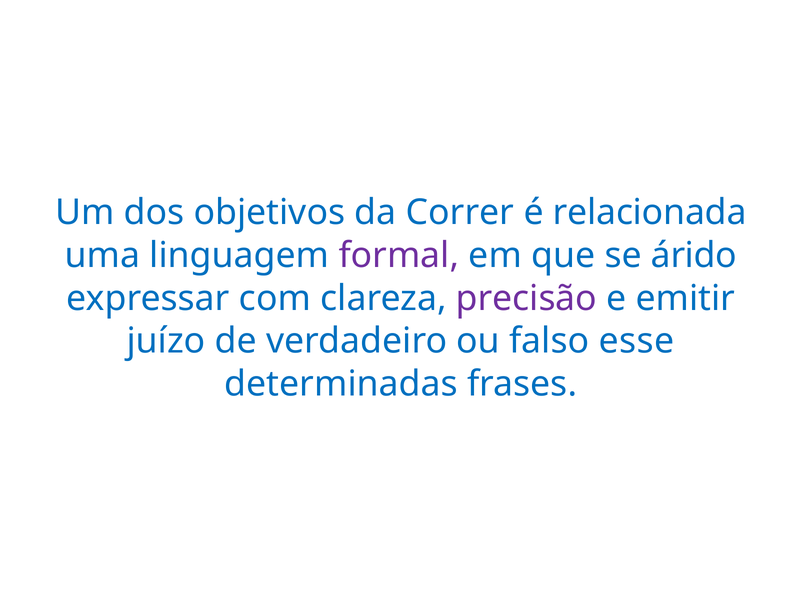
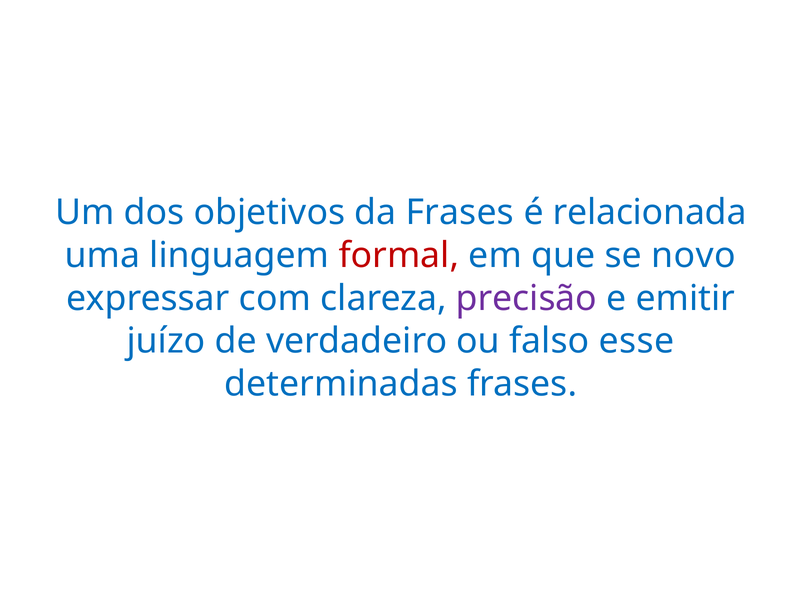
da Correr: Correr -> Frases
formal colour: purple -> red
árido: árido -> novo
